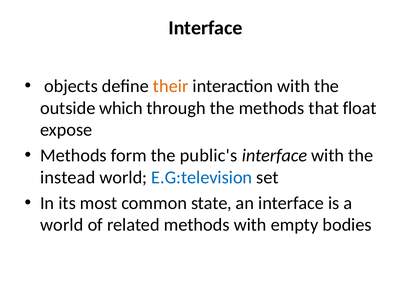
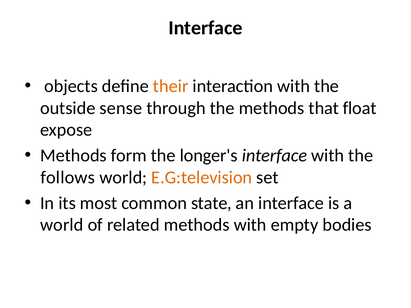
which: which -> sense
public's: public's -> longer's
instead: instead -> follows
E.G:television colour: blue -> orange
